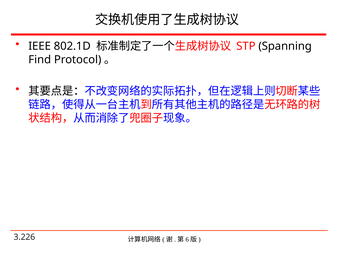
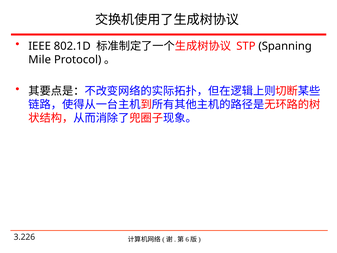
Find: Find -> Mile
